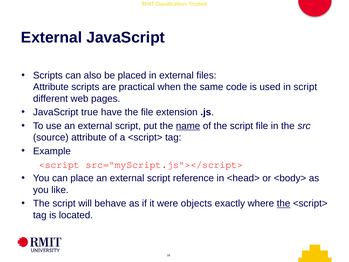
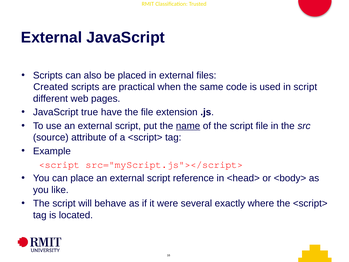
Attribute at (51, 87): Attribute -> Created
objects: objects -> several
the at (284, 203) underline: present -> none
